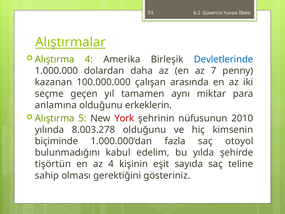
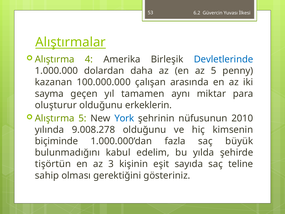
az 7: 7 -> 5
seçme: seçme -> sayma
anlamına: anlamına -> oluşturur
York colour: red -> blue
8.003.278: 8.003.278 -> 9.008.278
otoyol: otoyol -> büyük
az 4: 4 -> 3
